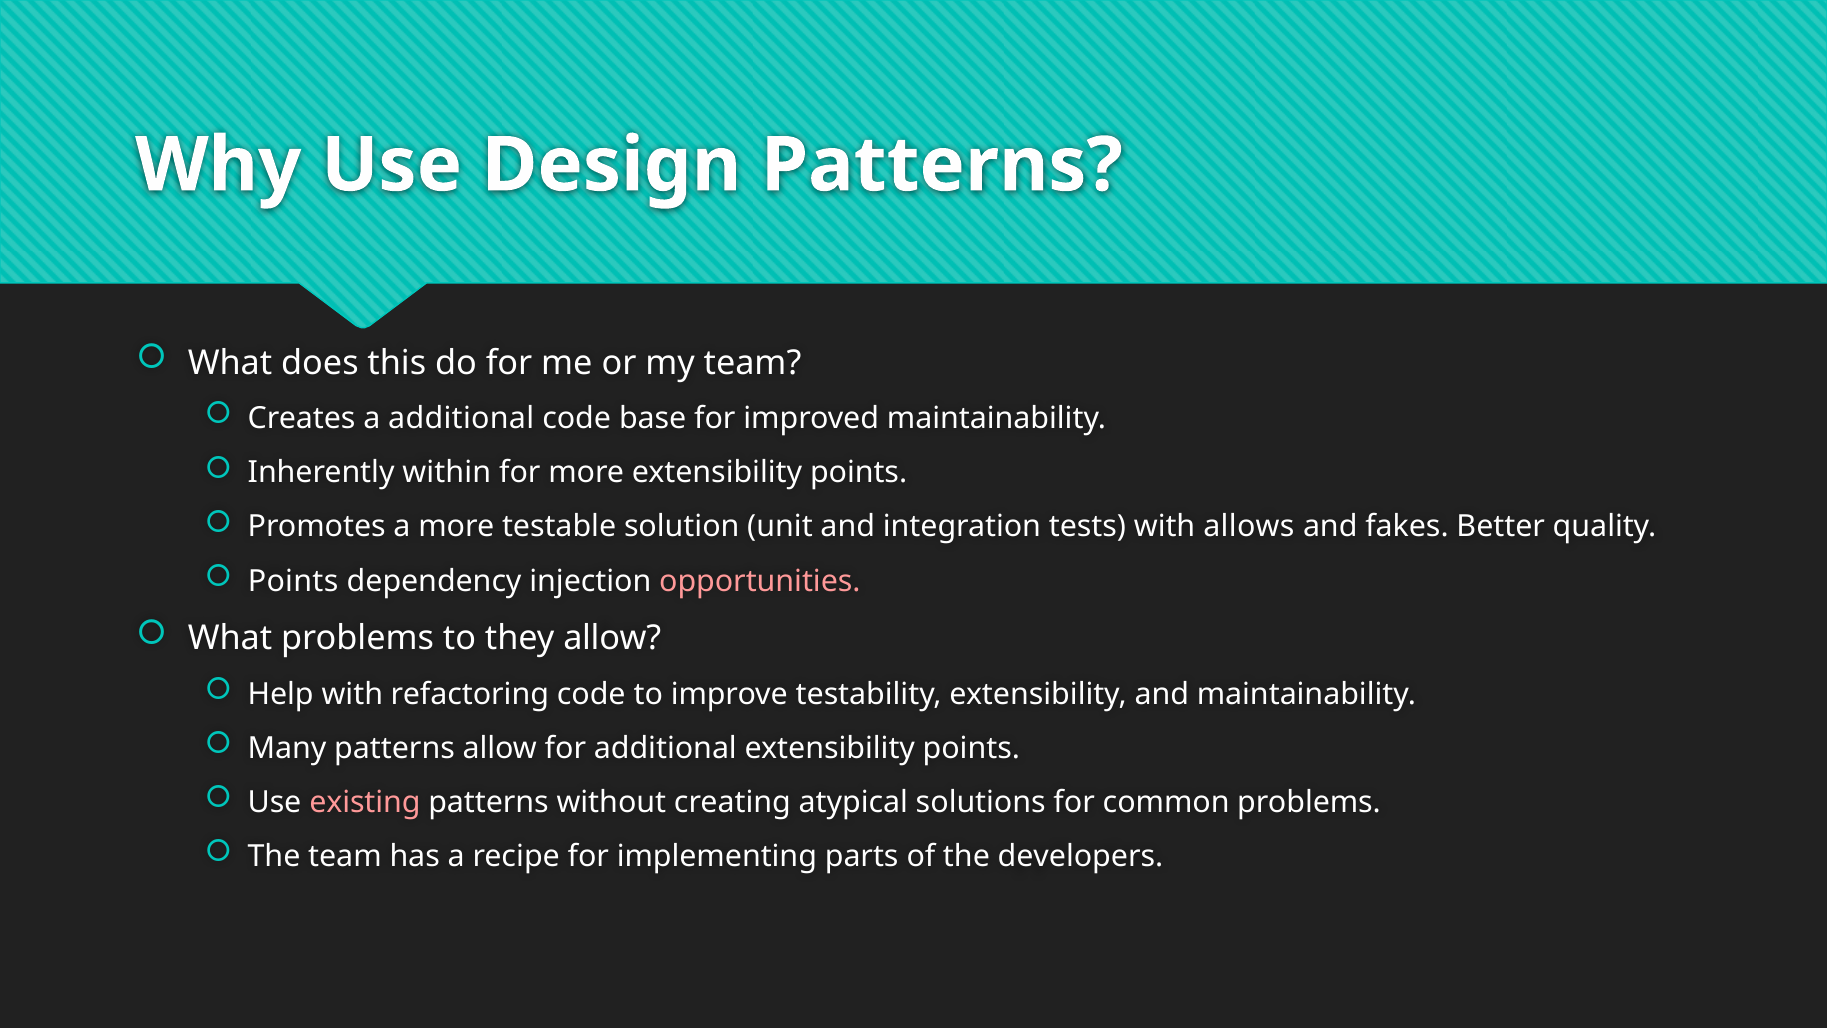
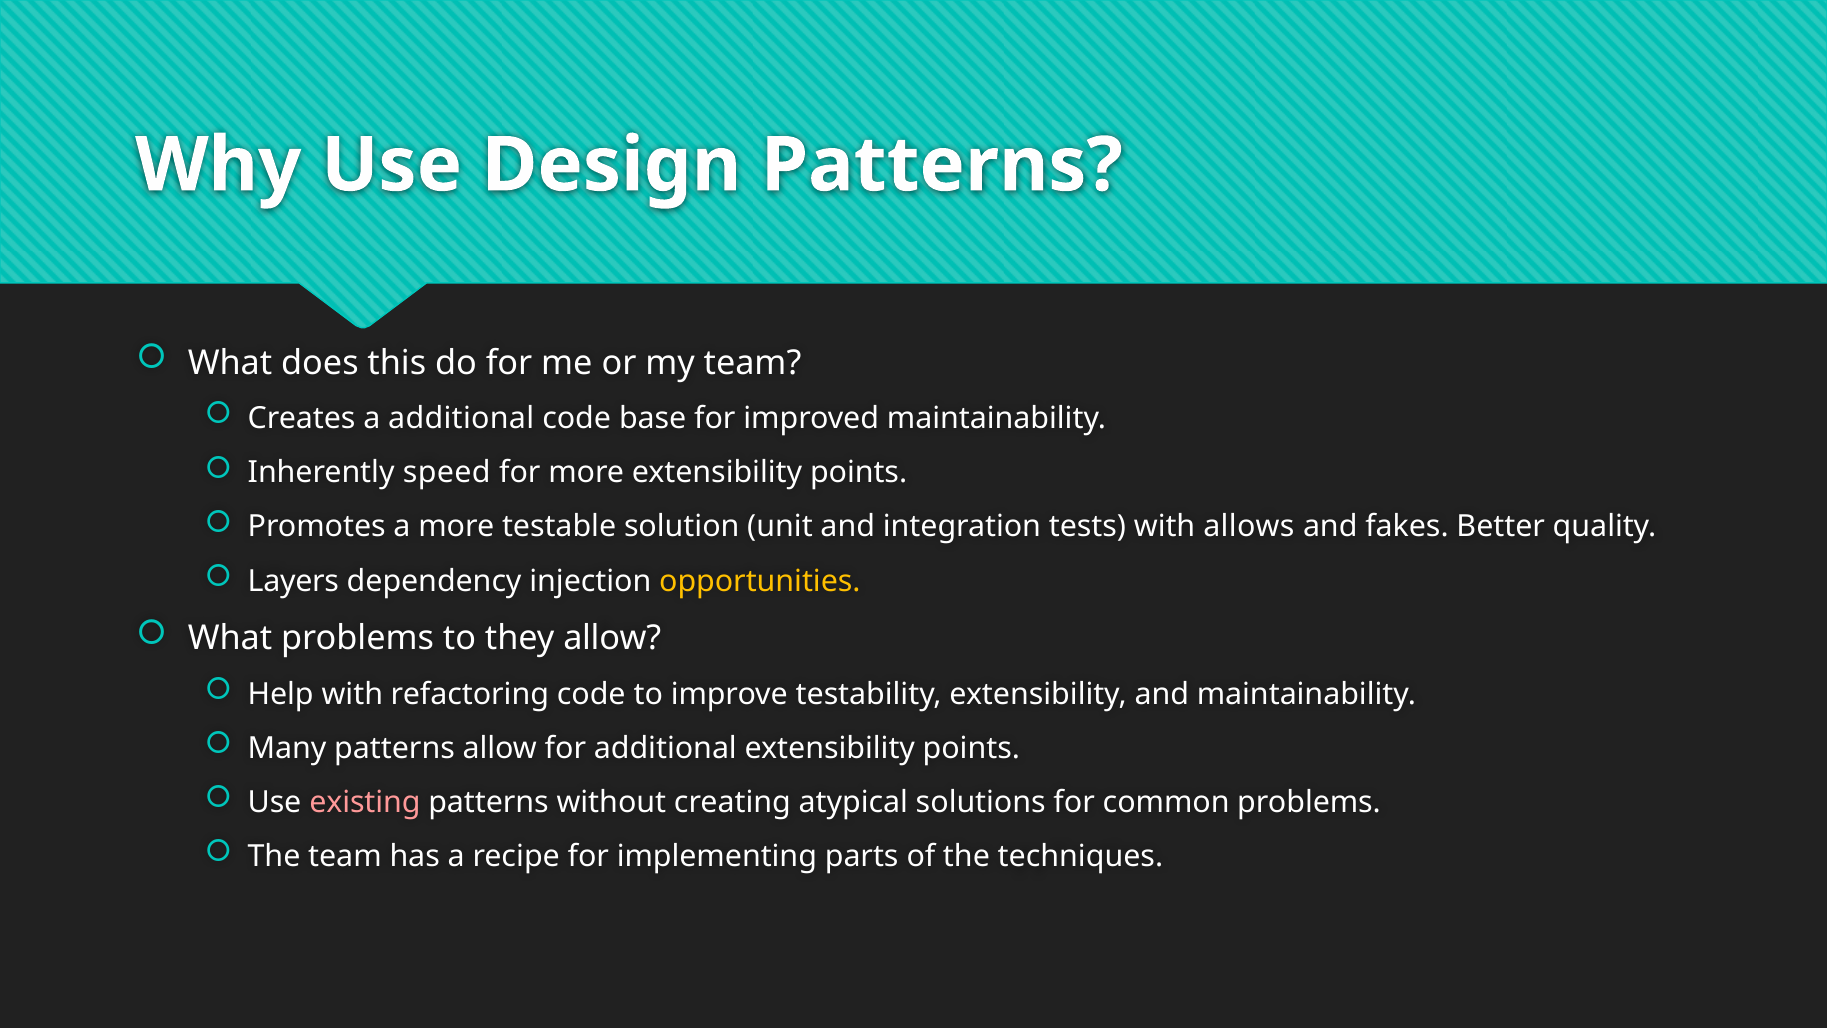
within: within -> speed
Points at (293, 581): Points -> Layers
opportunities colour: pink -> yellow
developers: developers -> techniques
